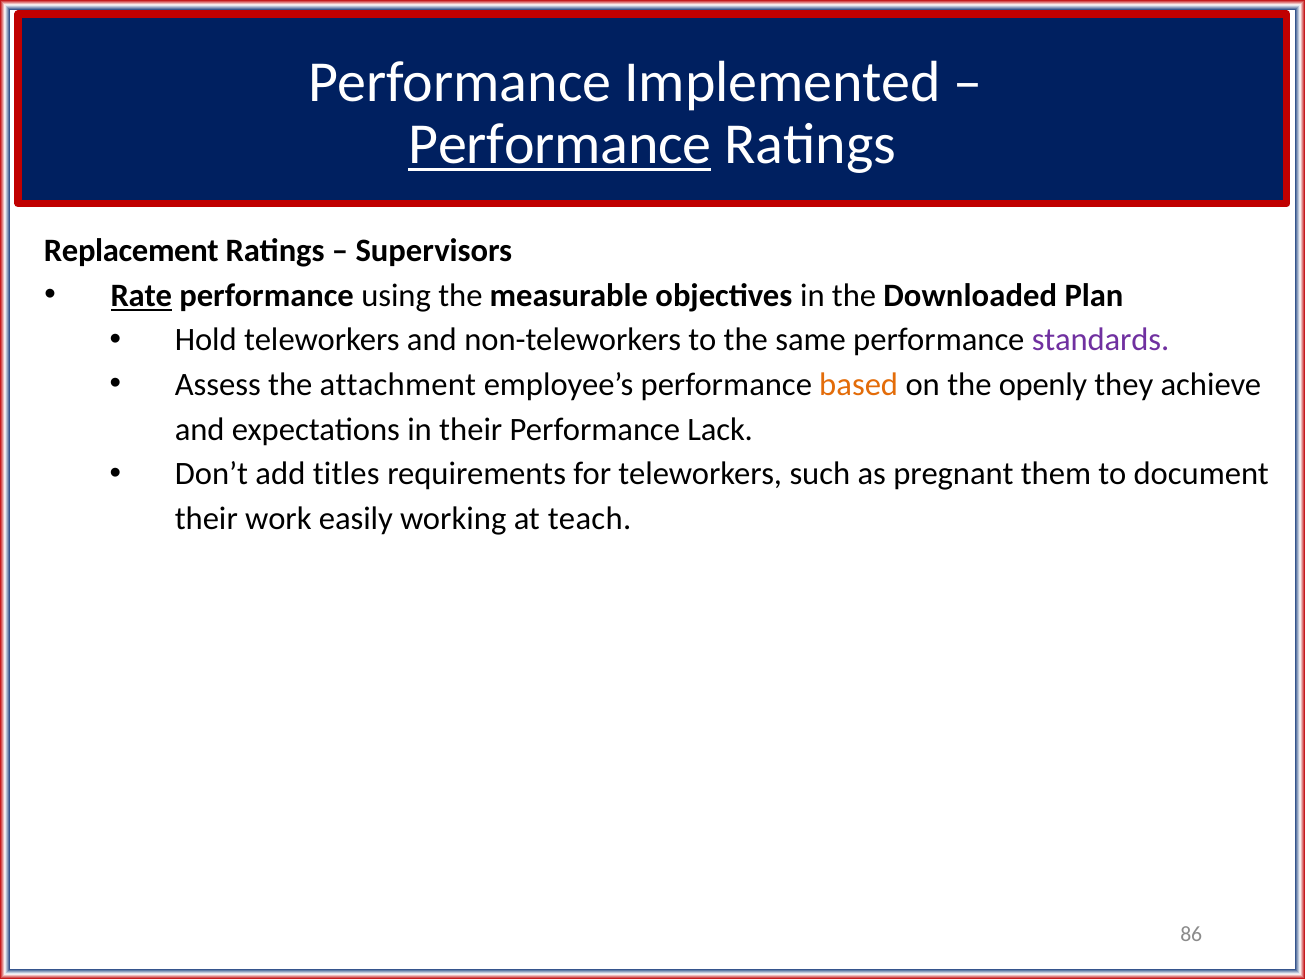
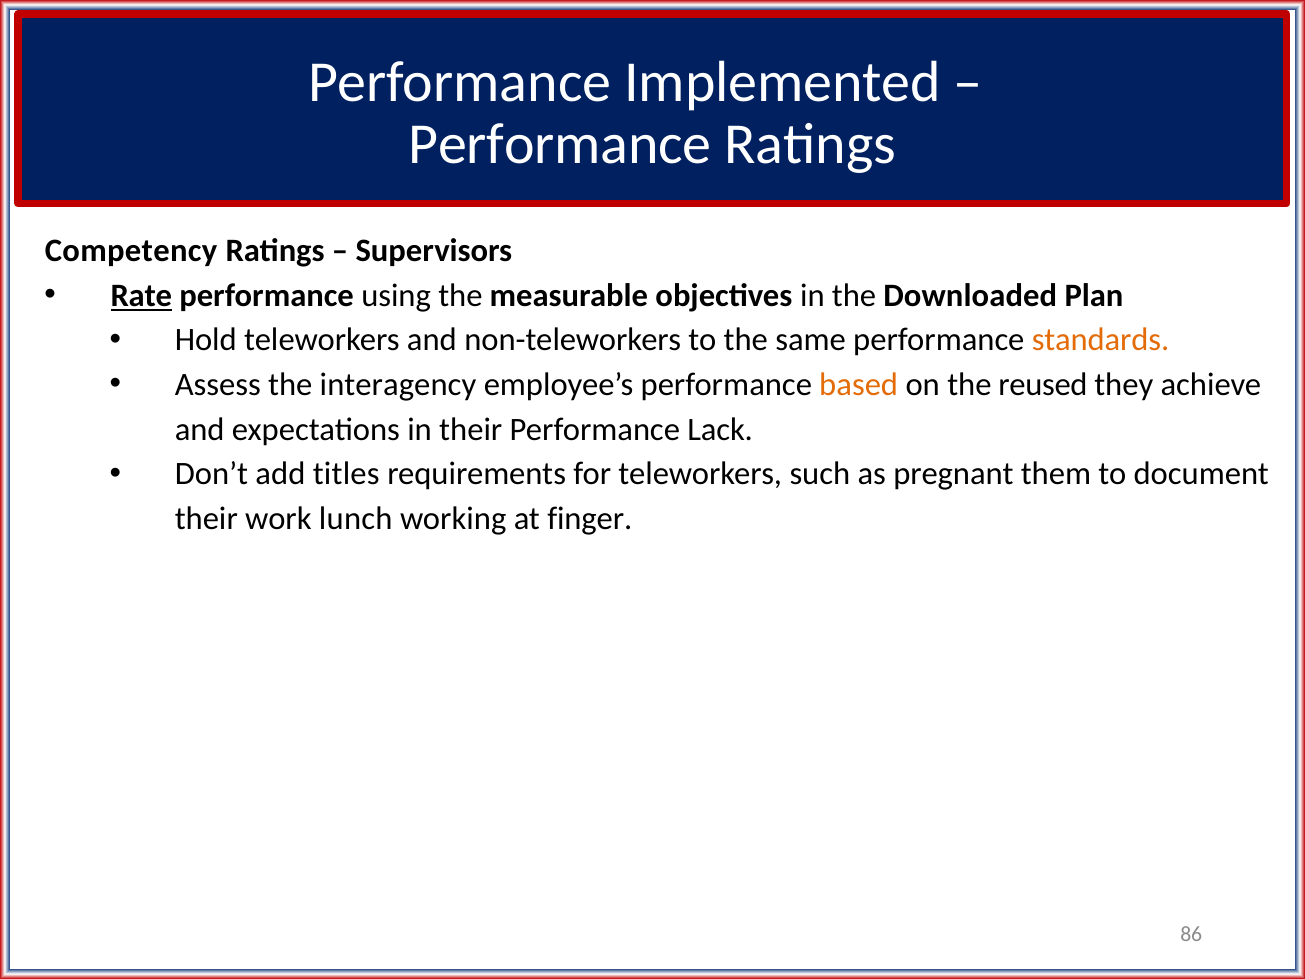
Performance at (560, 145) underline: present -> none
Replacement: Replacement -> Competency
standards colour: purple -> orange
attachment: attachment -> interagency
openly: openly -> reused
easily: easily -> lunch
teach: teach -> finger
